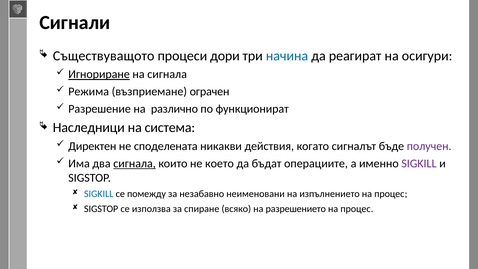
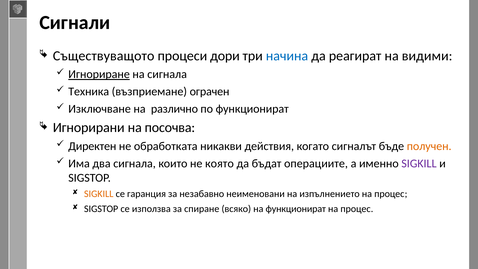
осигури: осигури -> видими
Режима: Режима -> Техника
Разрешение: Разрешение -> Изключване
Наследници: Наследници -> Игнорирани
система: система -> посочва
споделената: споделената -> обработката
получен colour: purple -> orange
сигнала at (135, 163) underline: present -> none
което: което -> която
SIGKILL at (99, 194) colour: blue -> orange
помежду: помежду -> гаранция
на разрешението: разрешението -> функционират
